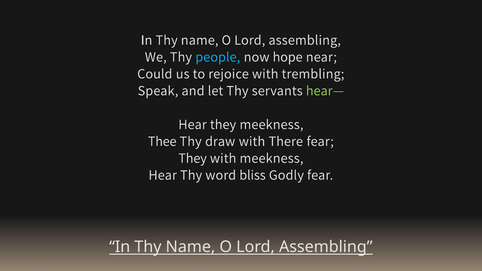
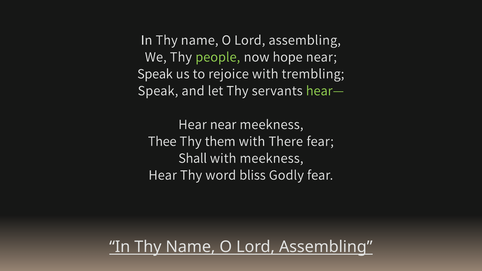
people colour: light blue -> light green
Could at (155, 74): Could -> Speak
Hear they: they -> near
draw: draw -> them
They at (193, 158): They -> Shall
